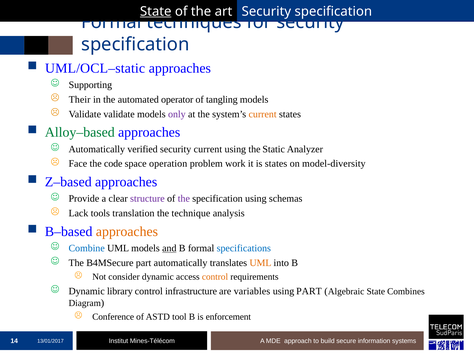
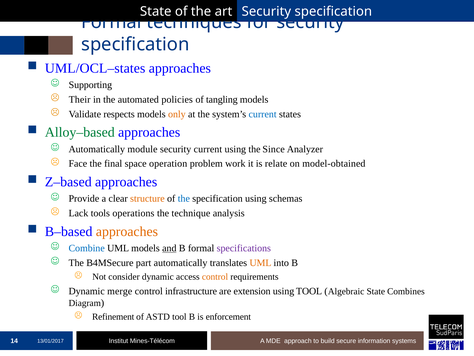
State at (156, 11) underline: present -> none
UML/OCL–static: UML/OCL–static -> UML/OCL–states
operator: operator -> policies
Validate validate: validate -> respects
only colour: purple -> orange
current at (263, 114) colour: orange -> blue
verified: verified -> module
Static: Static -> Since
code: code -> final
is states: states -> relate
model-diversity: model-diversity -> model-obtained
structure colour: purple -> orange
the at (184, 198) colour: purple -> blue
translation: translation -> operations
specifications colour: blue -> purple
library: library -> merge
variables: variables -> extension
using PART: PART -> TOOL
Conference: Conference -> Refinement
